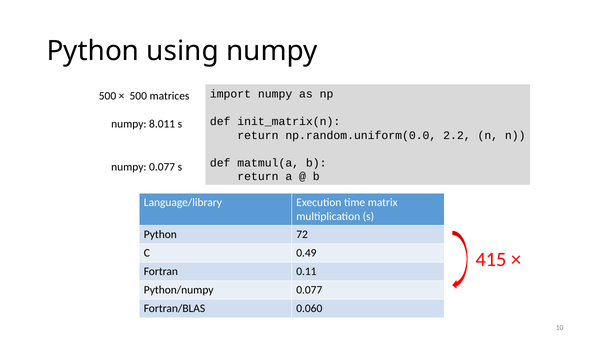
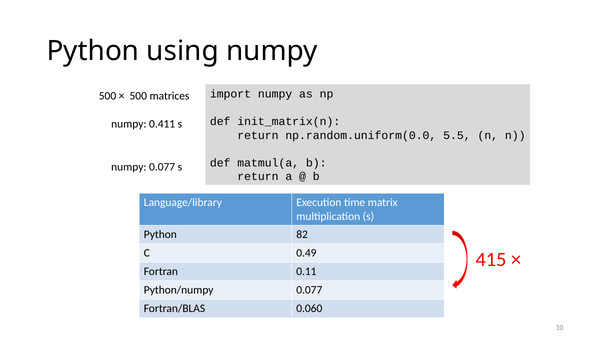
8.011: 8.011 -> 0.411
2.2: 2.2 -> 5.5
72: 72 -> 82
